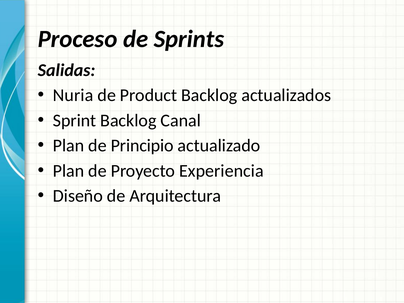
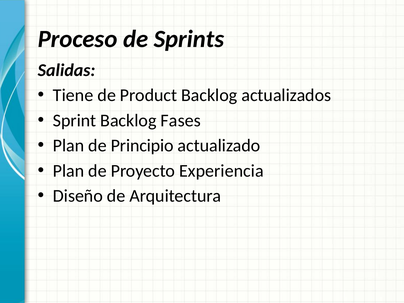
Nuria: Nuria -> Tiene
Canal: Canal -> Fases
